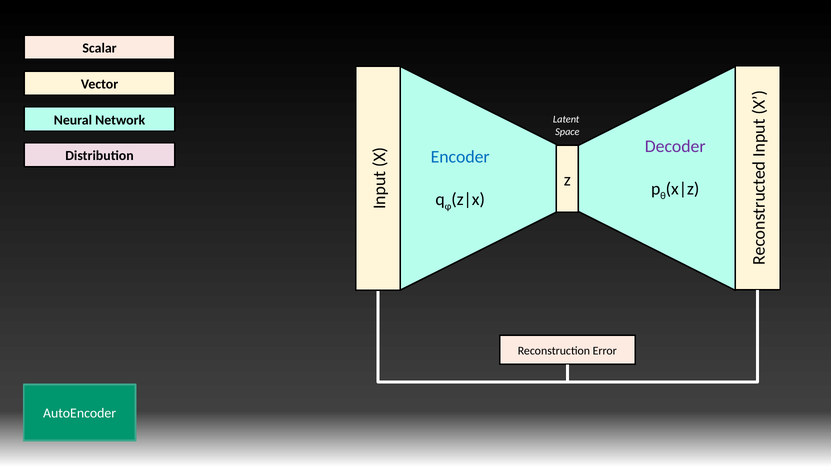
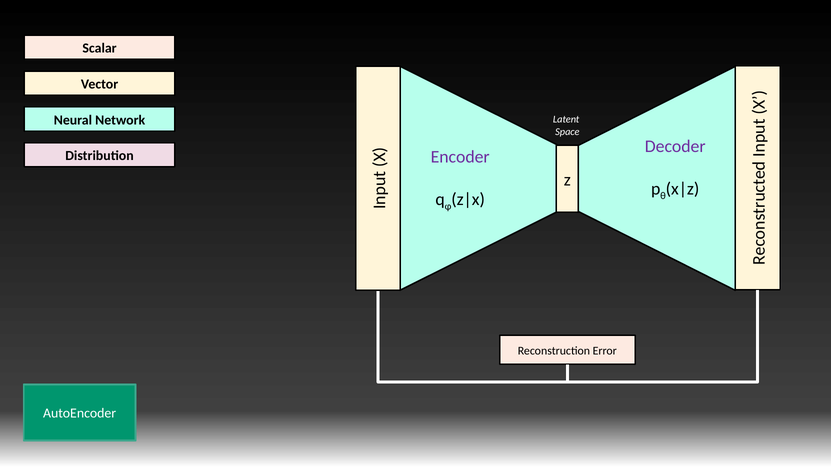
Encoder colour: blue -> purple
